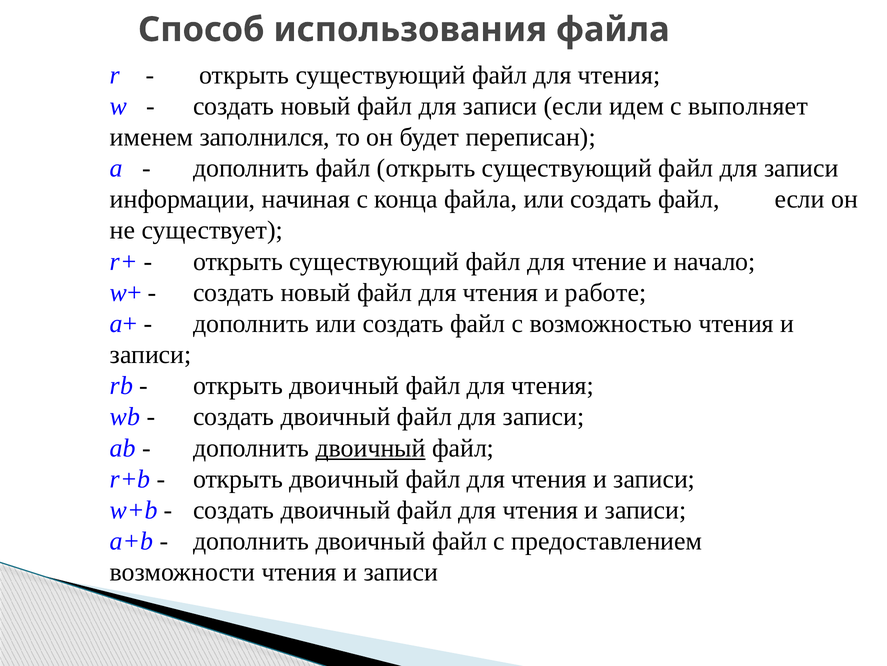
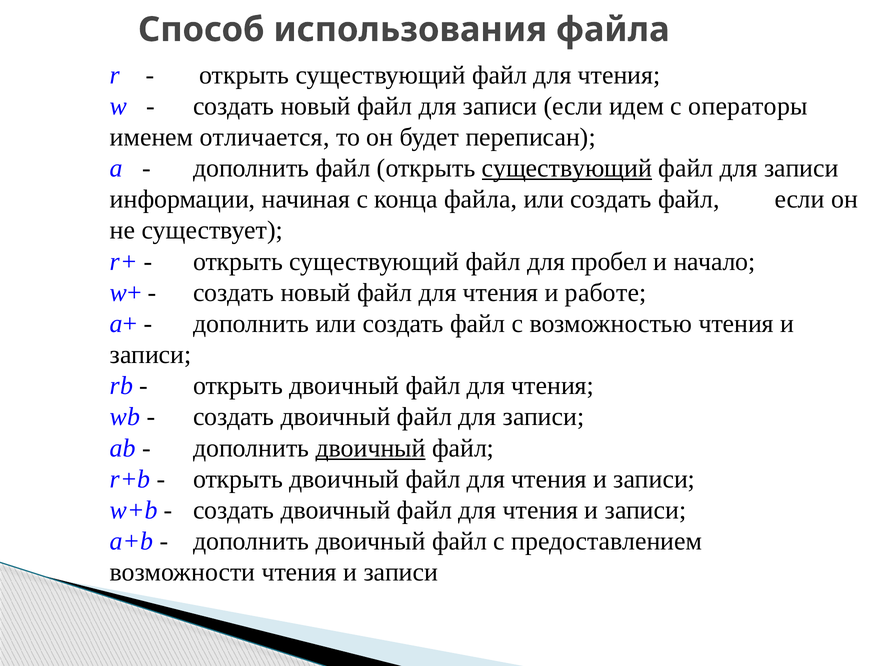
выполняет: выполняет -> операторы
заполнился: заполнился -> отличается
существующий at (567, 168) underline: none -> present
чтение: чтение -> пробел
